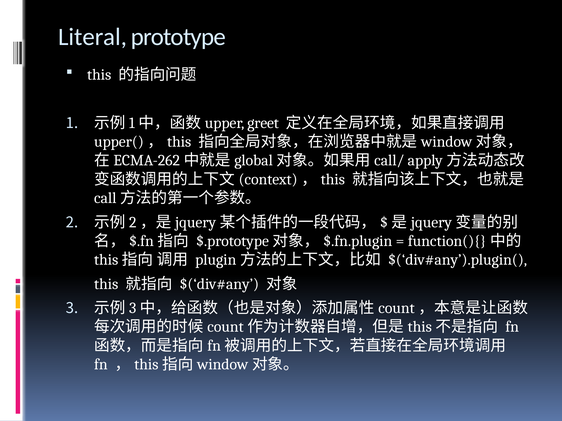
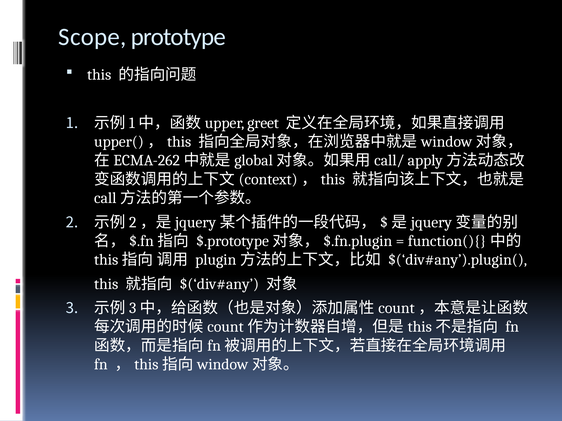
Literal: Literal -> Scope
